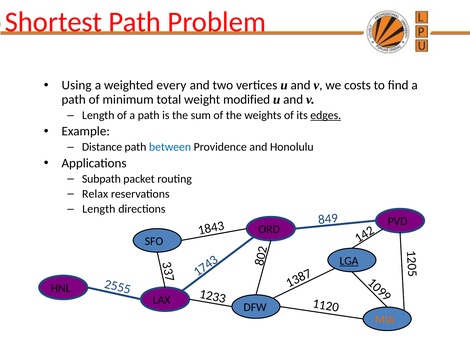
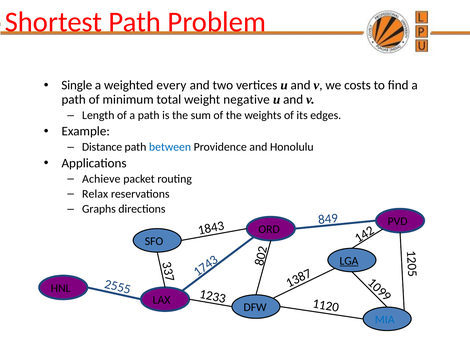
Using: Using -> Single
modified: modified -> negative
edges underline: present -> none
Subpath: Subpath -> Achieve
Length at (99, 209): Length -> Graphs
MIA colour: orange -> blue
